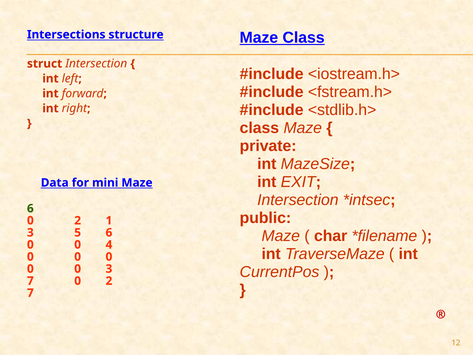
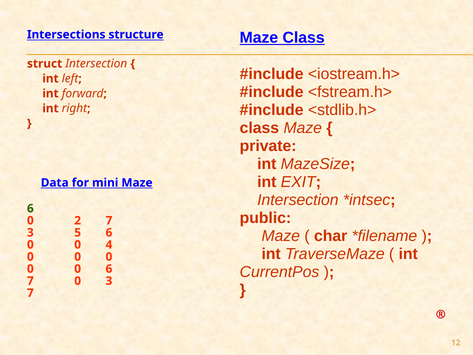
2 1: 1 -> 7
0 3: 3 -> 6
7 0 2: 2 -> 3
